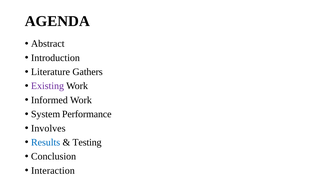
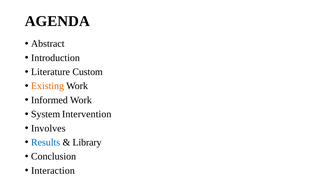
Gathers: Gathers -> Custom
Existing colour: purple -> orange
Performance: Performance -> Intervention
Testing: Testing -> Library
